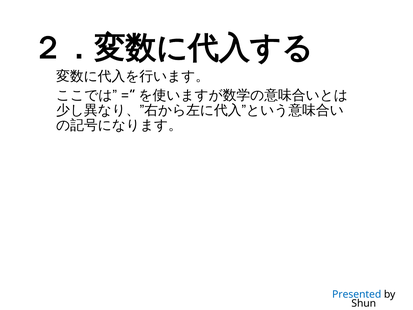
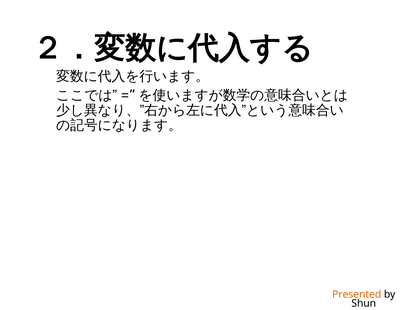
Presented colour: blue -> orange
